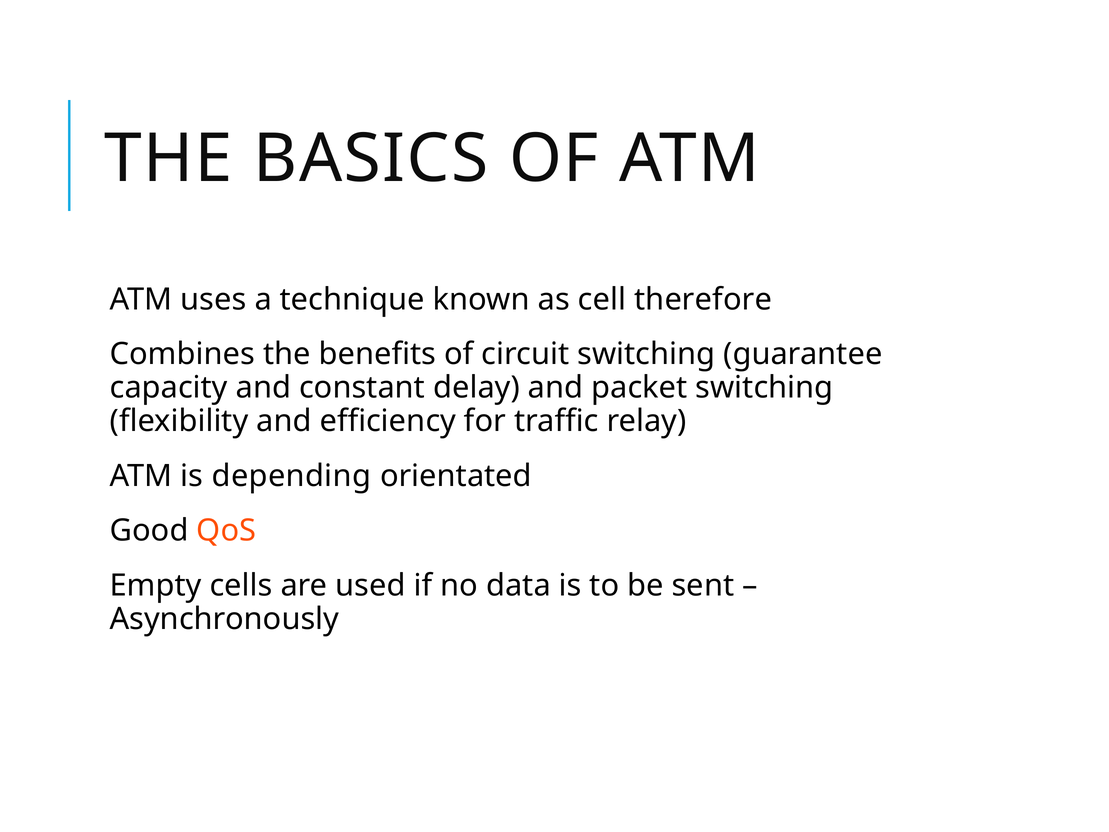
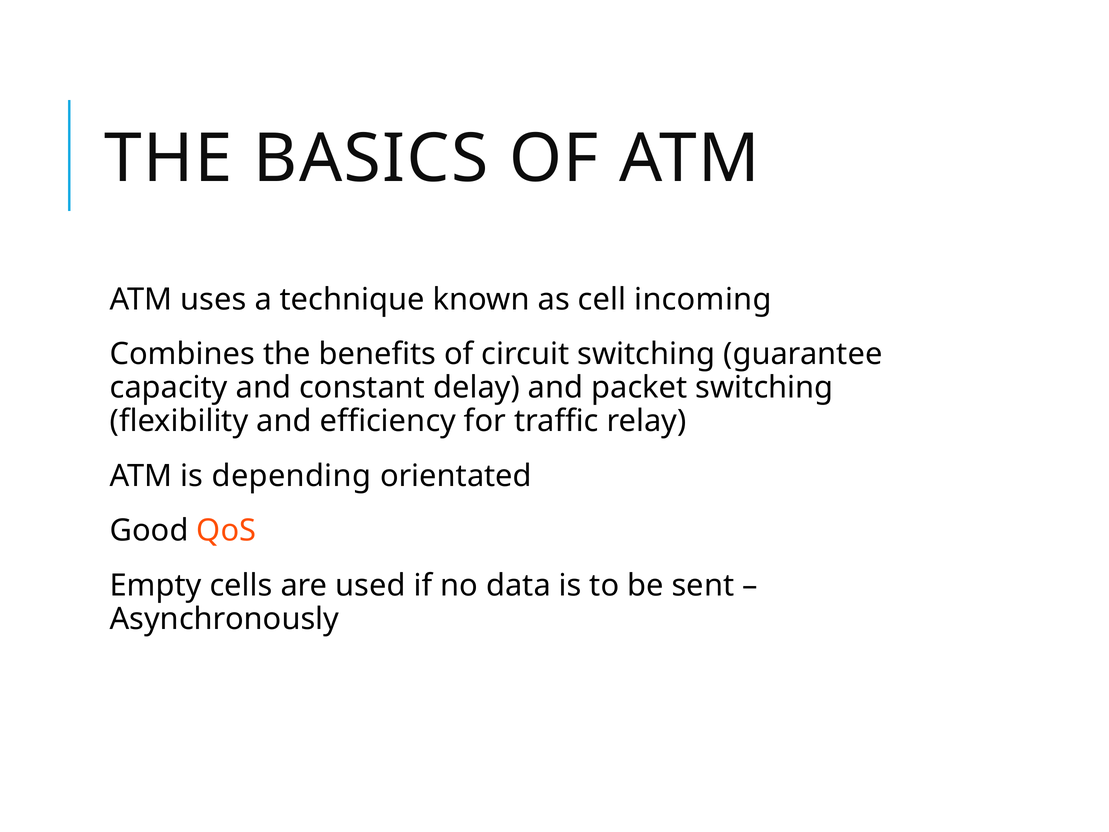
therefore: therefore -> incoming
